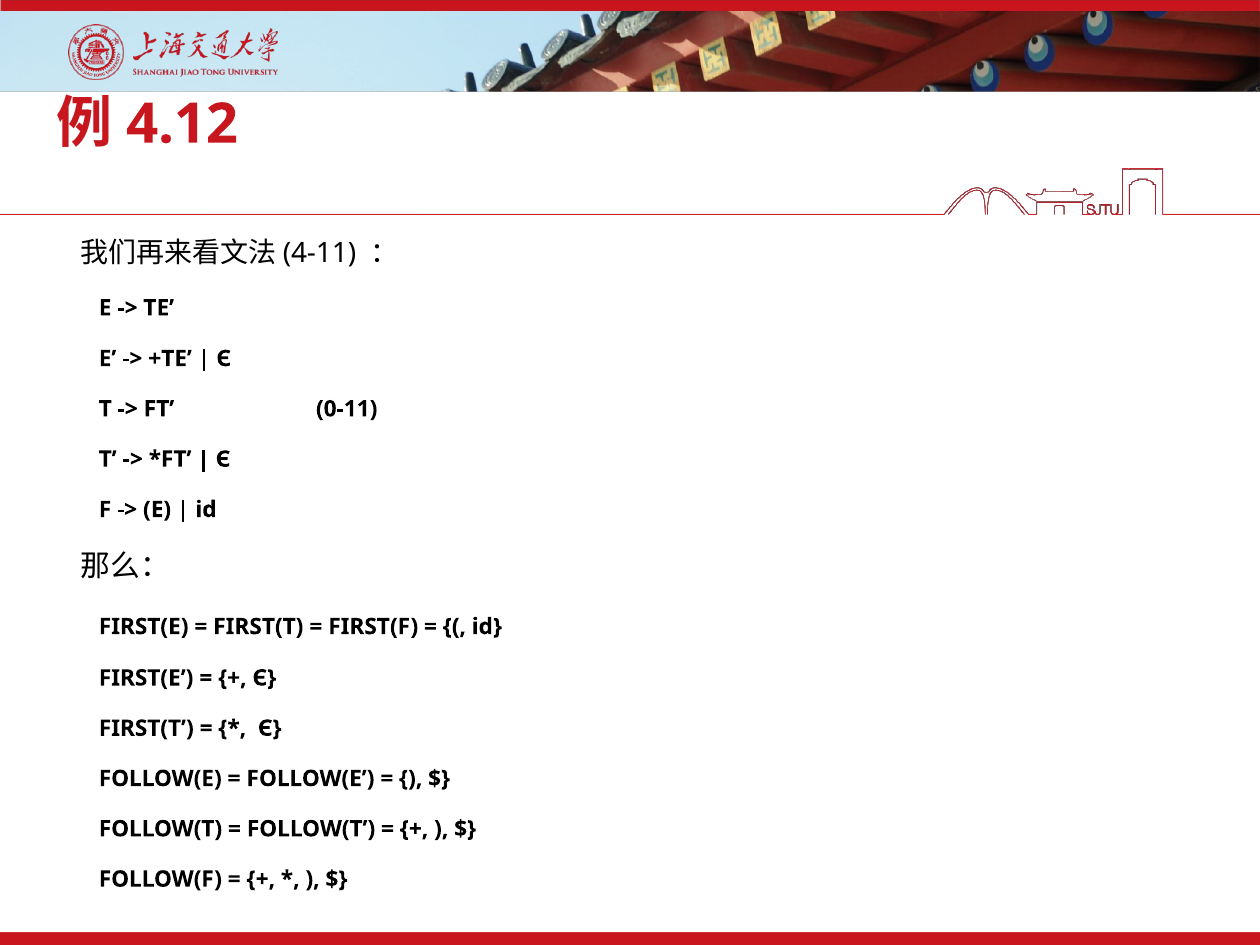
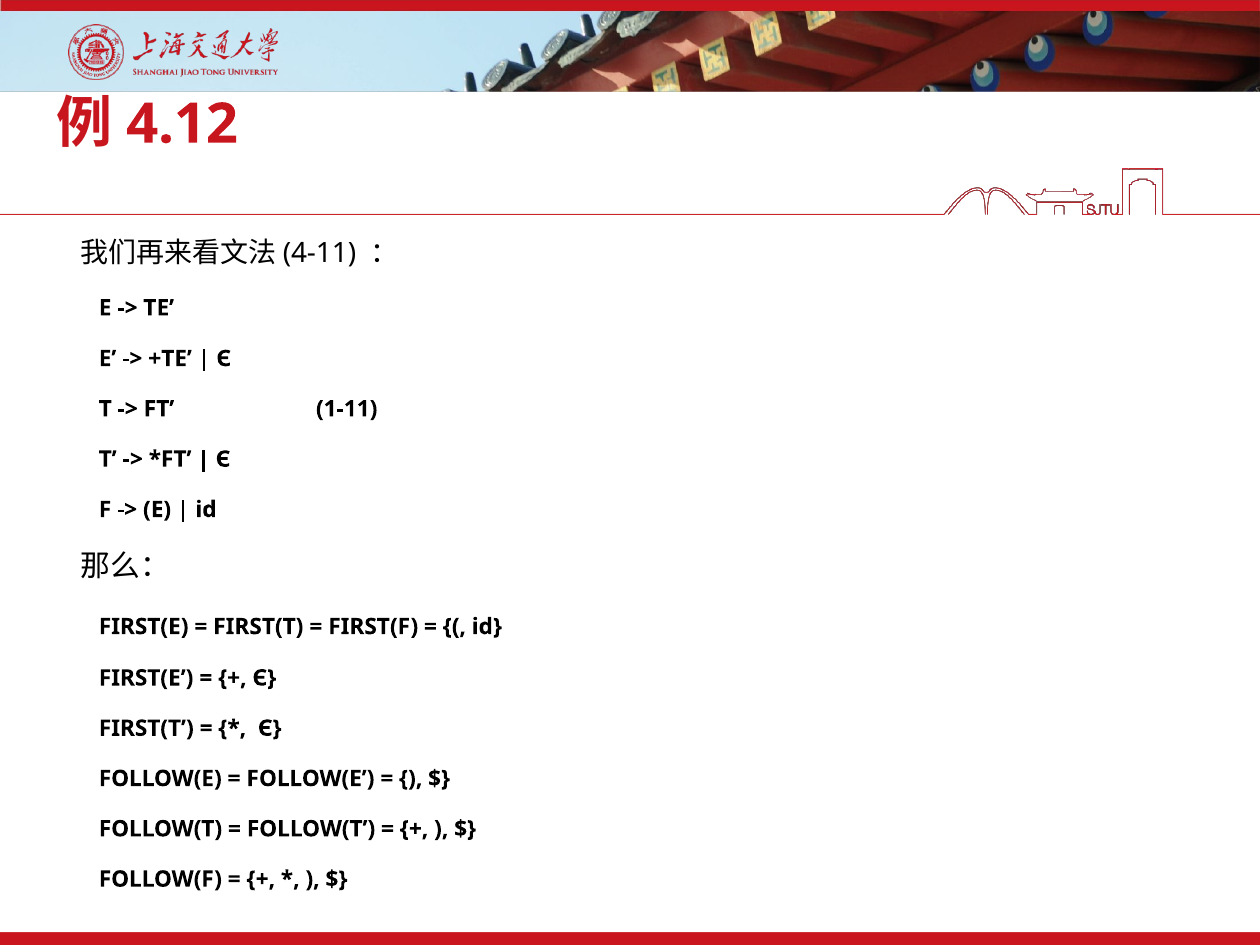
0-11: 0-11 -> 1-11
